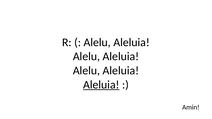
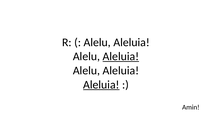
Aleluia at (121, 57) underline: none -> present
